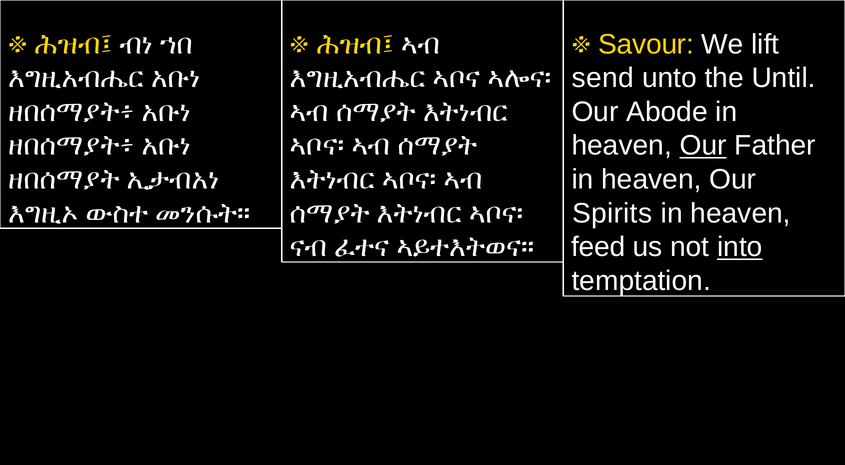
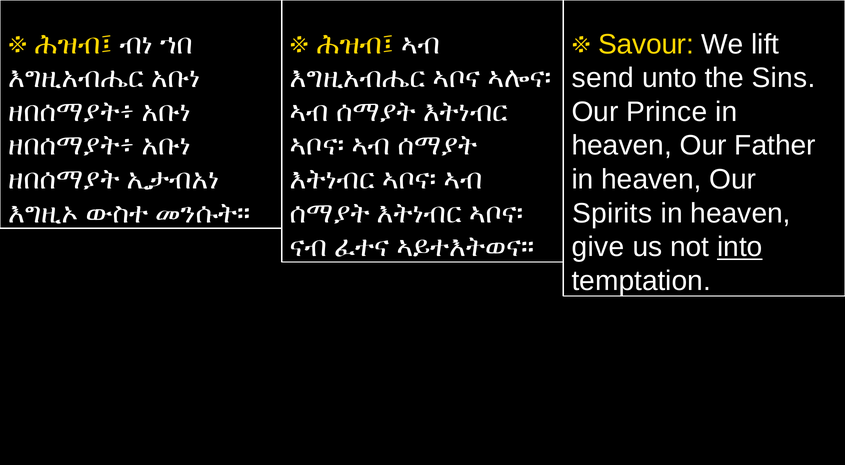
Until: Until -> Sins
Abode: Abode -> Prince
Our at (703, 146) underline: present -> none
feed: feed -> give
